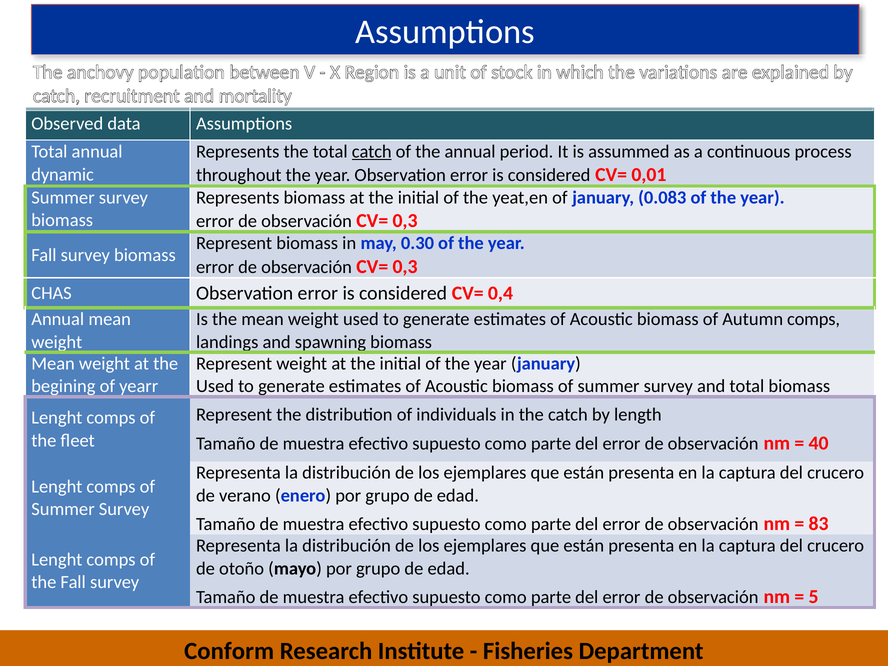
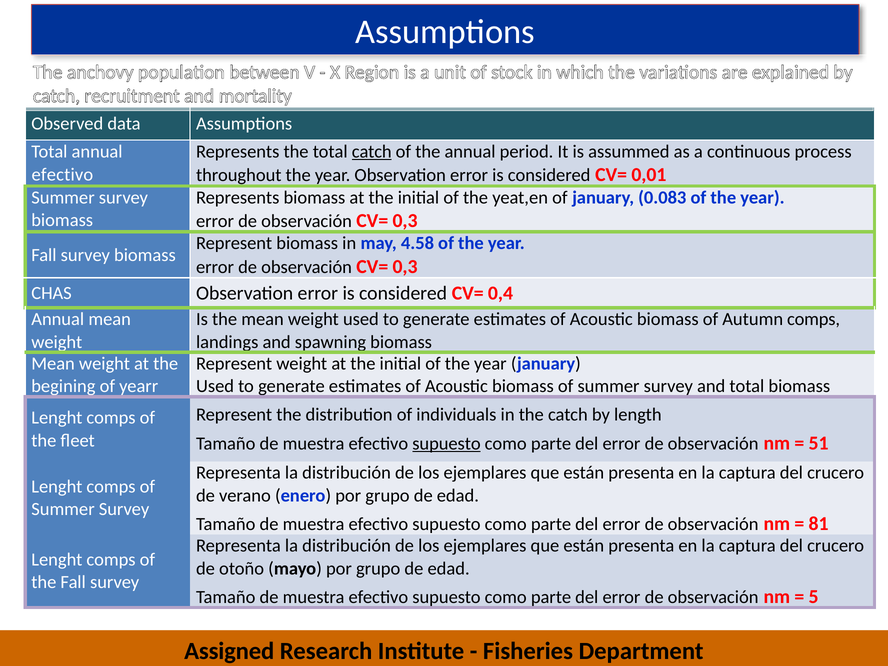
dynamic at (63, 174): dynamic -> efectivo
0.30: 0.30 -> 4.58
supuesto at (446, 443) underline: none -> present
40: 40 -> 51
83: 83 -> 81
Conform: Conform -> Assigned
